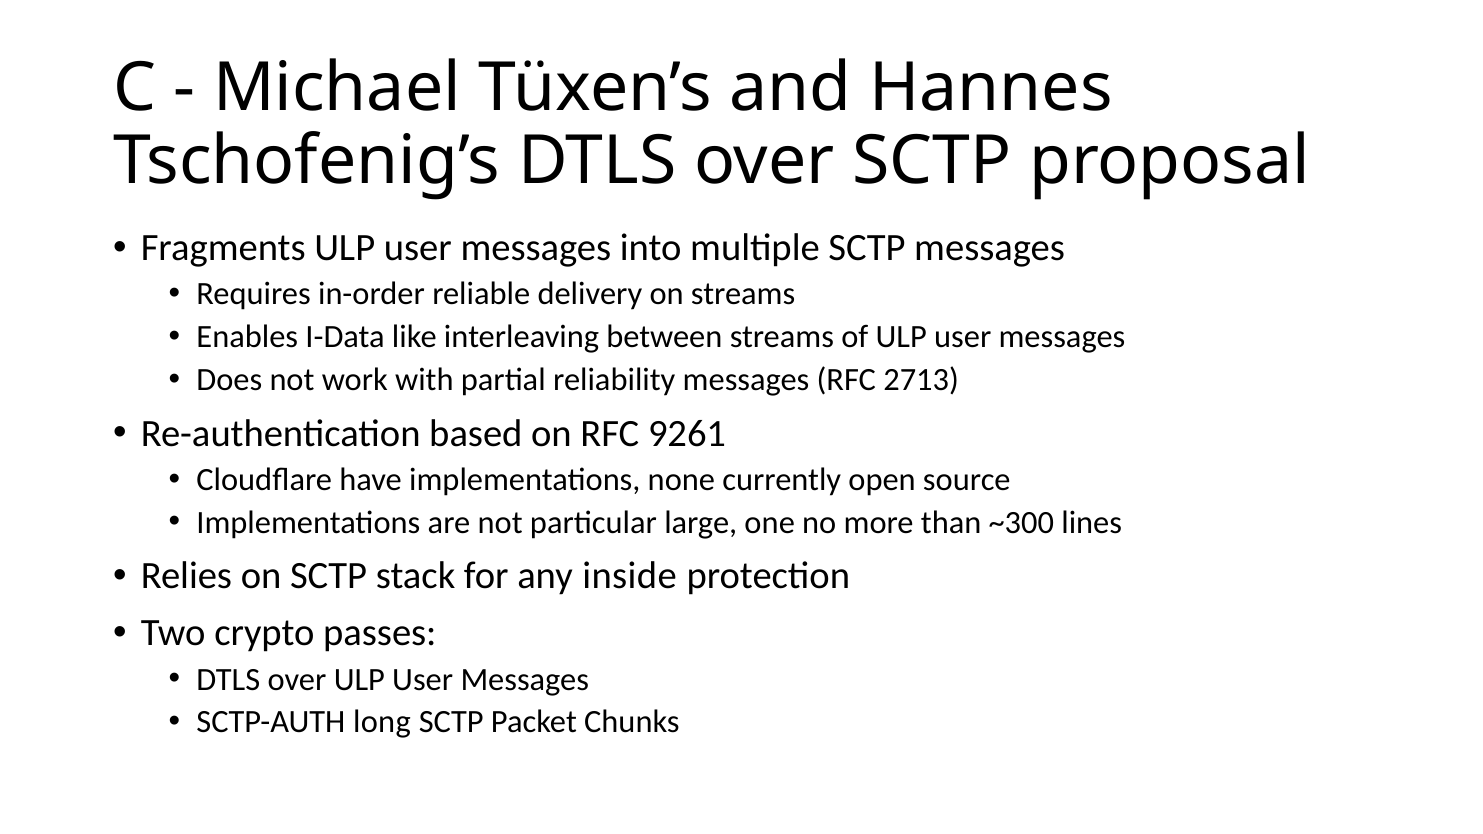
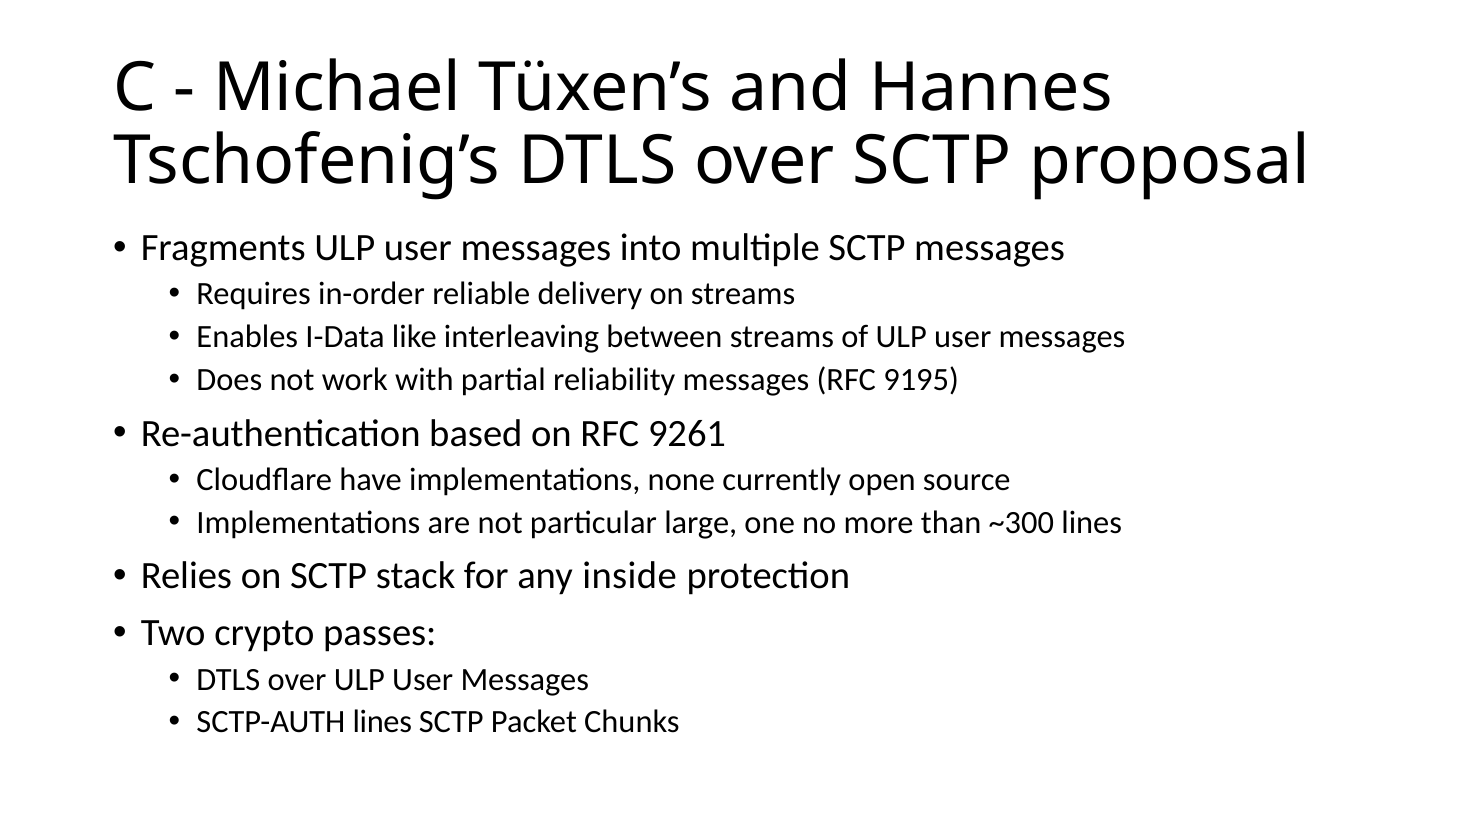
2713: 2713 -> 9195
SCTP-AUTH long: long -> lines
